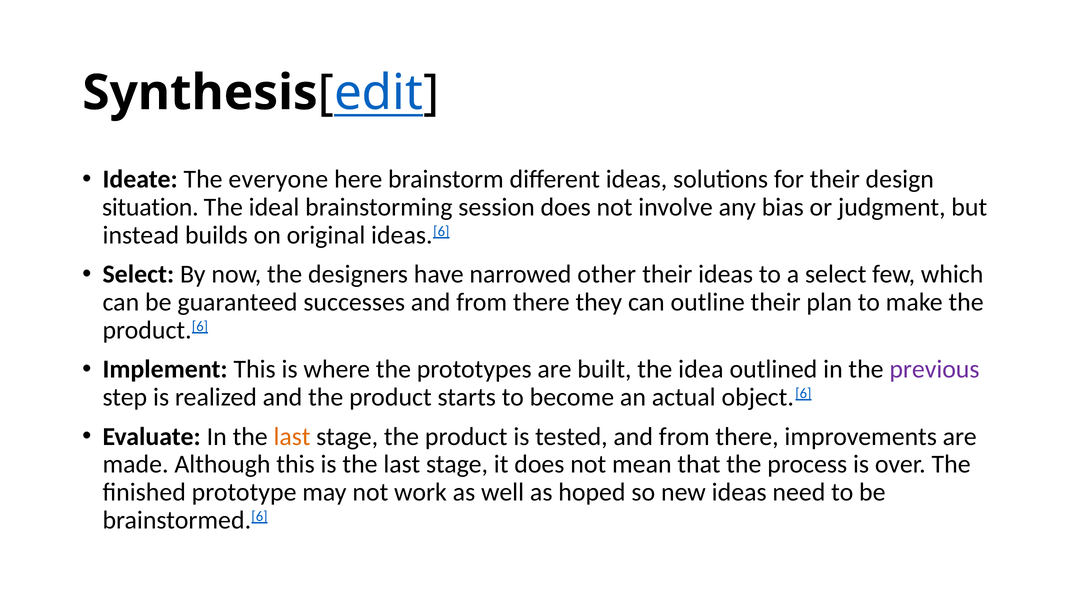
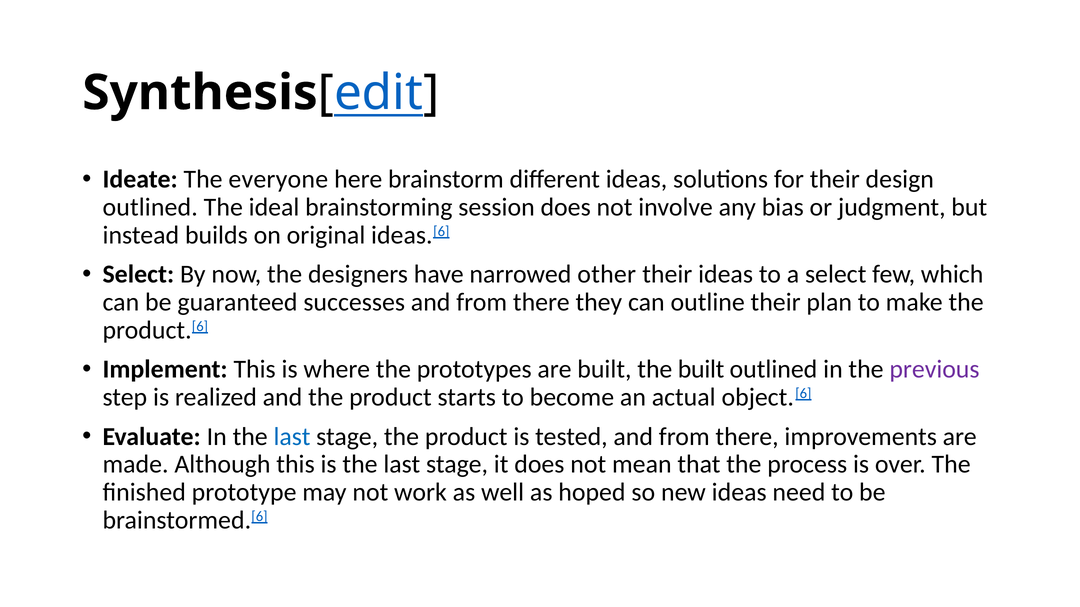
situation at (150, 208): situation -> outlined
the idea: idea -> built
last at (292, 437) colour: orange -> blue
